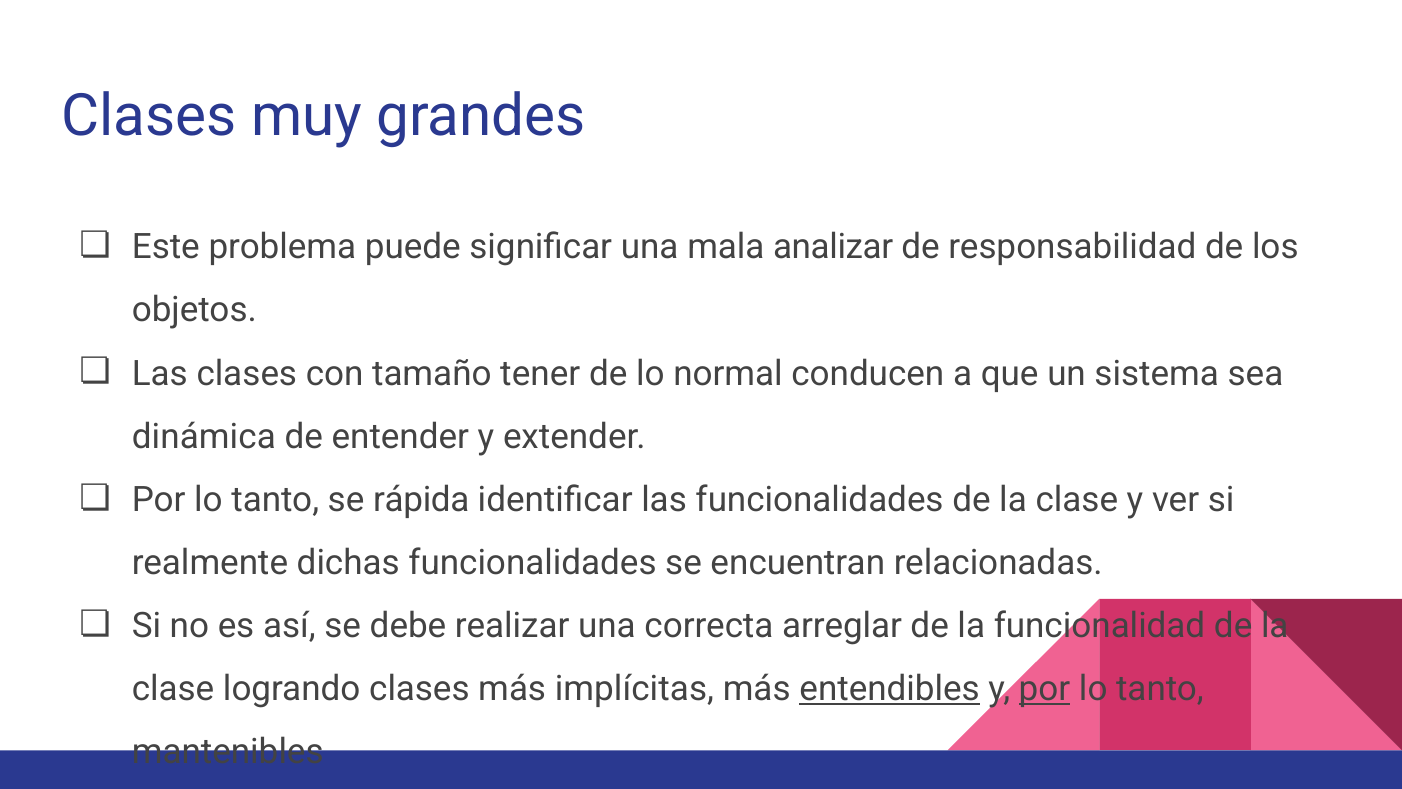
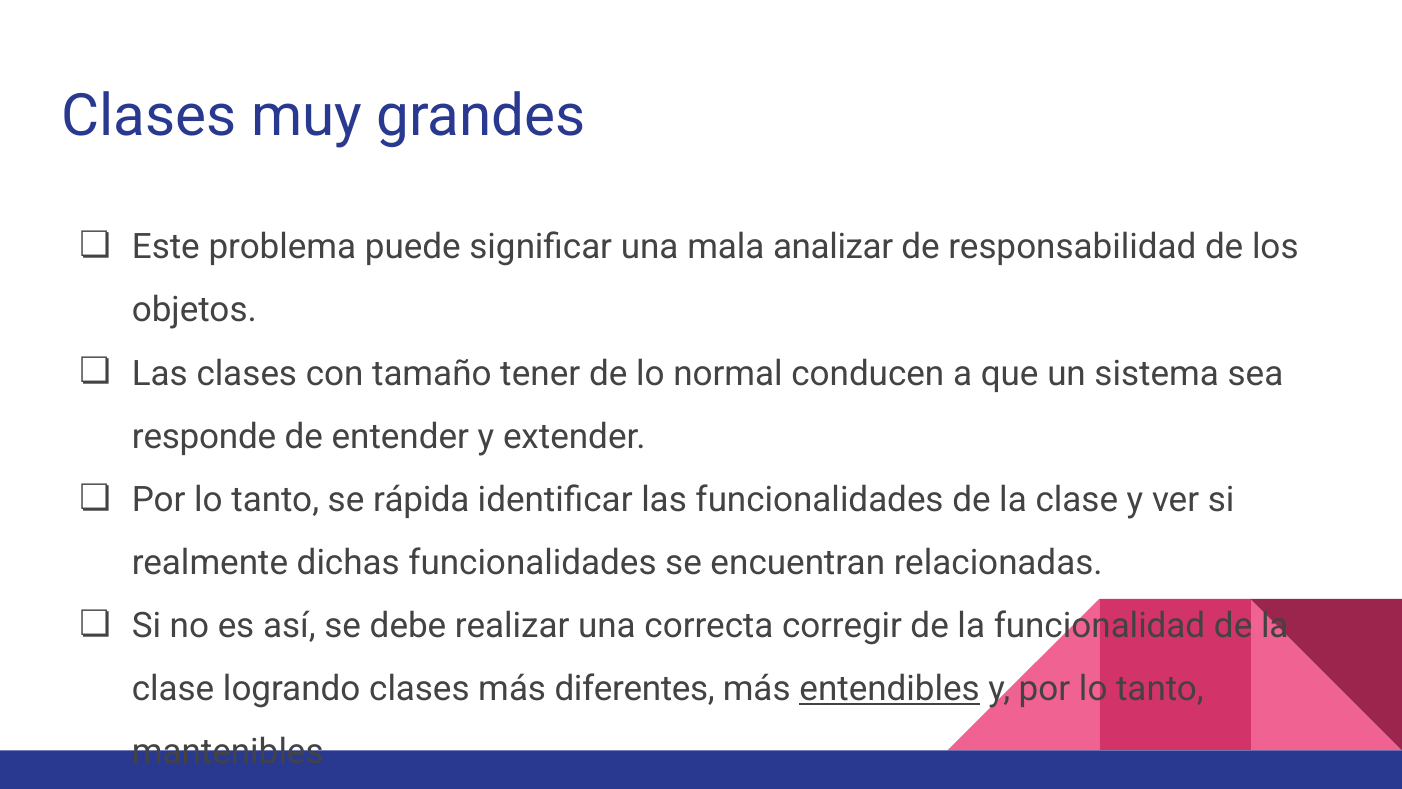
dinámica: dinámica -> responde
arreglar: arreglar -> corregir
implícitas: implícitas -> diferentes
por at (1044, 689) underline: present -> none
